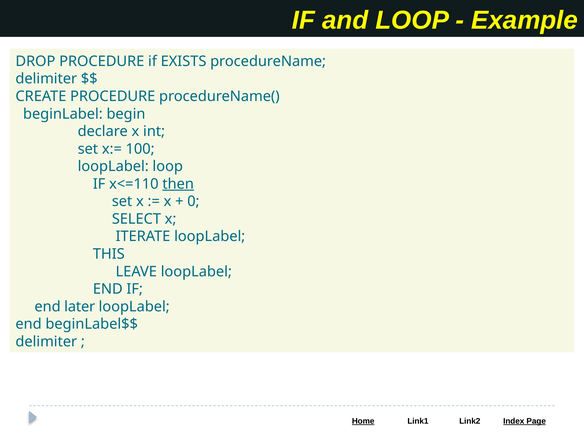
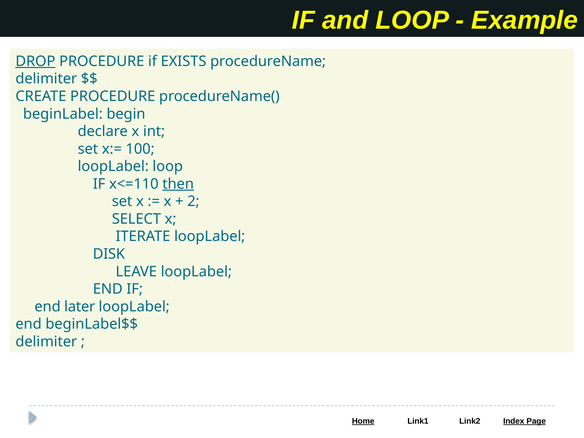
DROP underline: none -> present
0: 0 -> 2
THIS: THIS -> DISK
